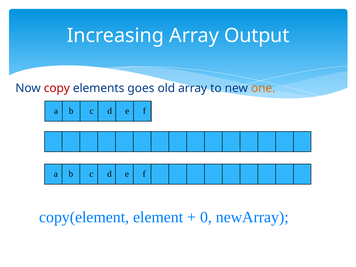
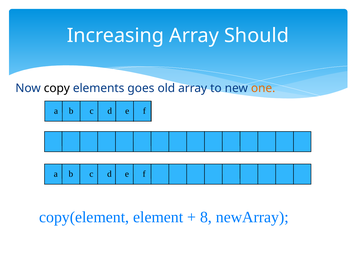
Output: Output -> Should
copy colour: red -> black
0: 0 -> 8
